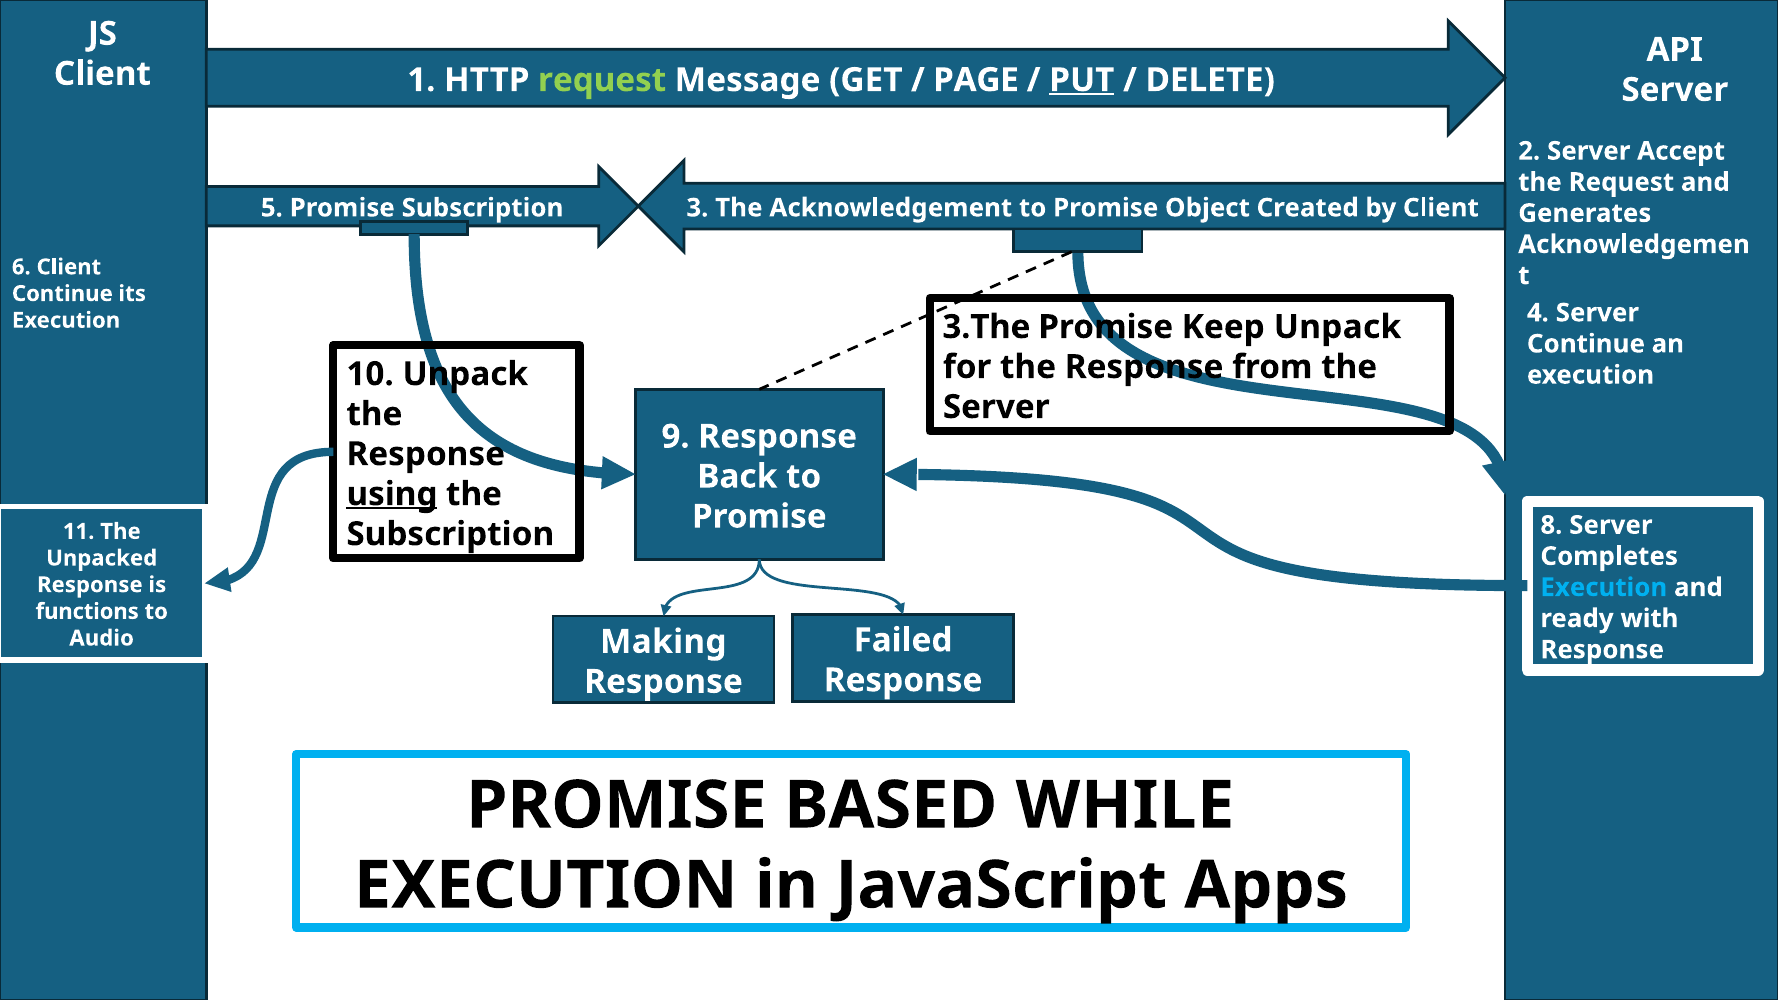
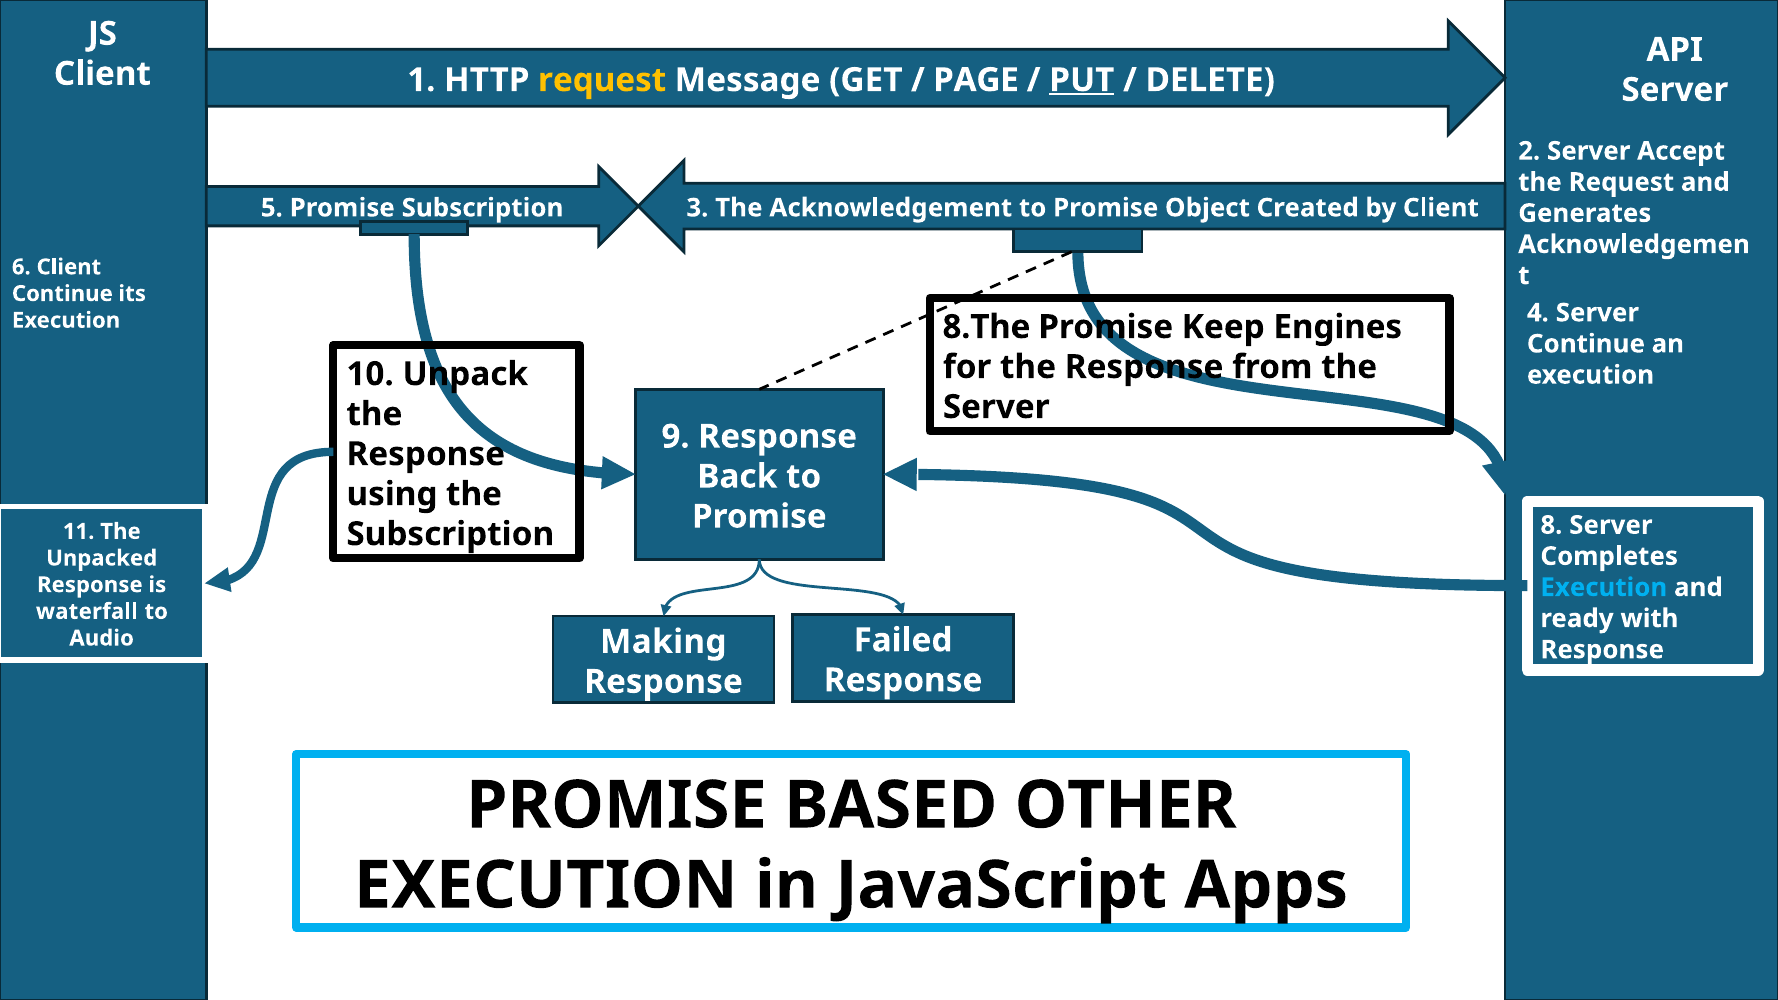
request at (602, 80) colour: light green -> yellow
3.The: 3.The -> 8.The
Keep Unpack: Unpack -> Engines
using underline: present -> none
functions: functions -> waterfall
WHILE: WHILE -> OTHER
